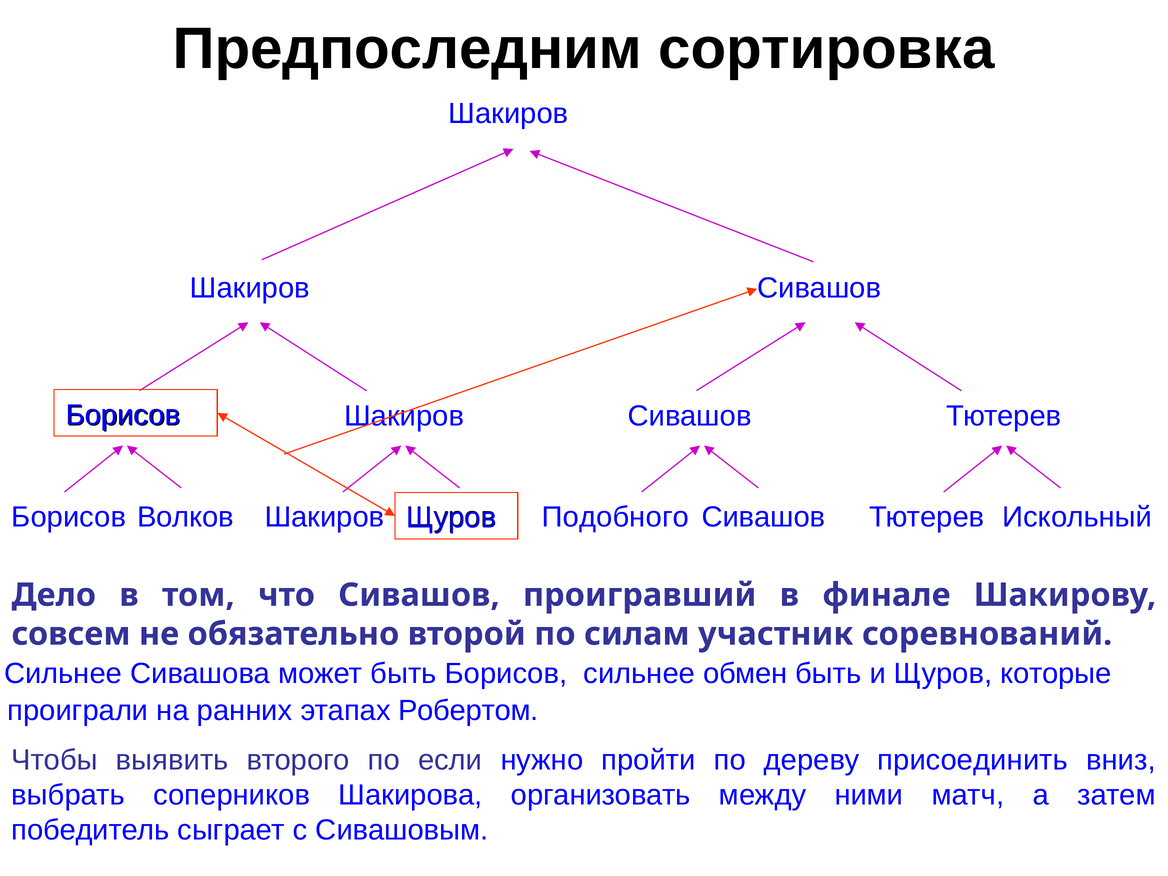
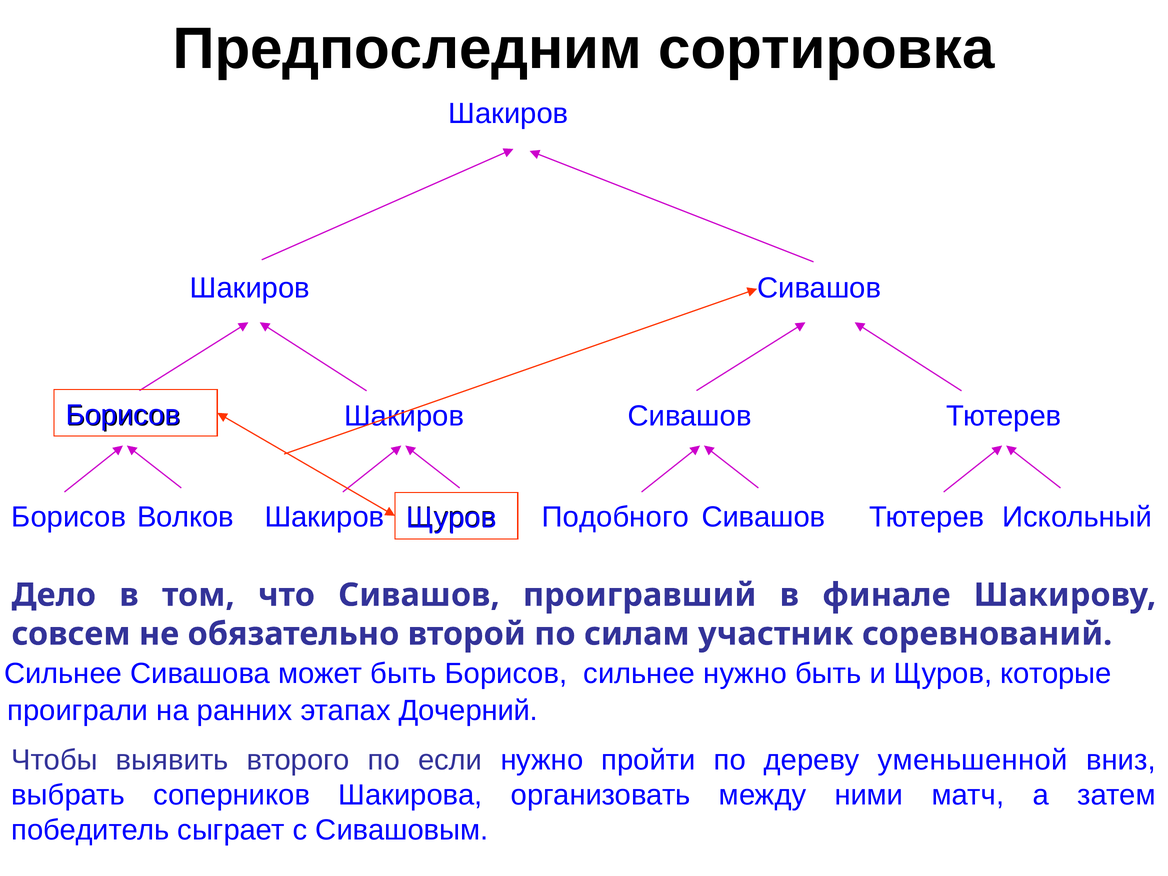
сильнее обмен: обмен -> нужно
Робертом: Робертом -> Дочерний
присоединить: присоединить -> уменьшенной
